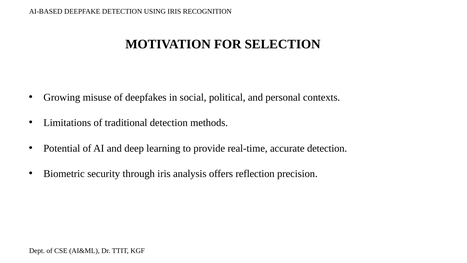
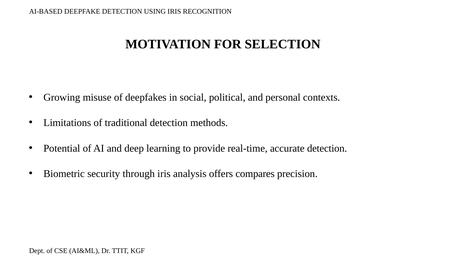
reflection: reflection -> compares
